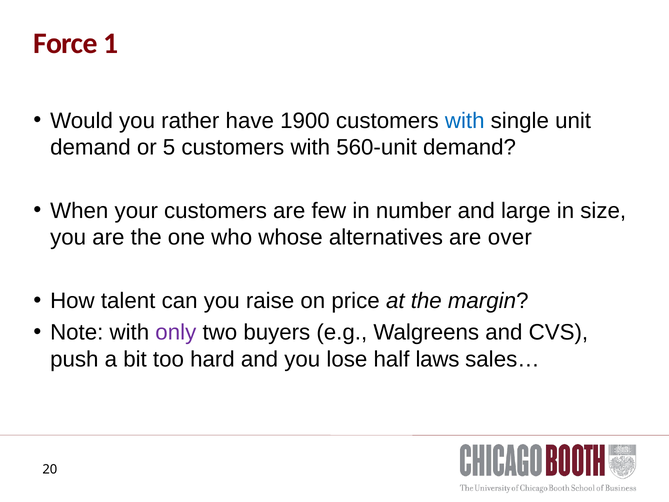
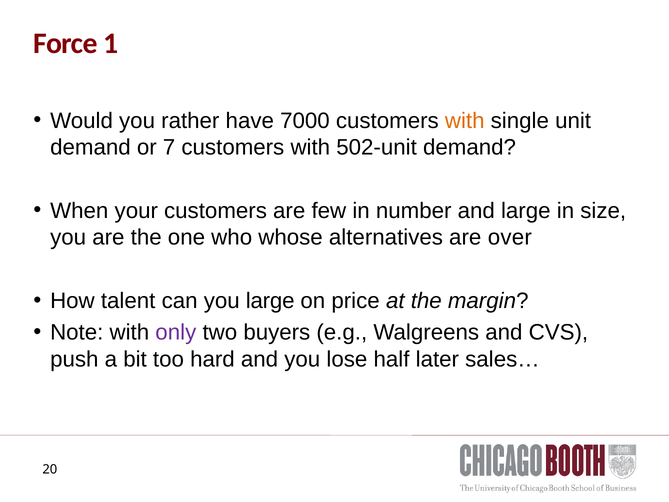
1900: 1900 -> 7000
with at (465, 121) colour: blue -> orange
5: 5 -> 7
560-unit: 560-unit -> 502-unit
you raise: raise -> large
laws: laws -> later
